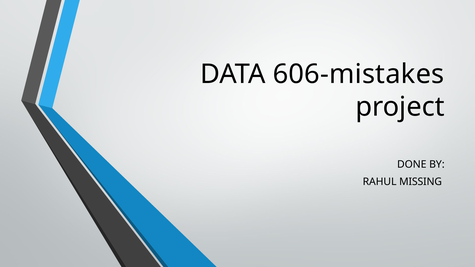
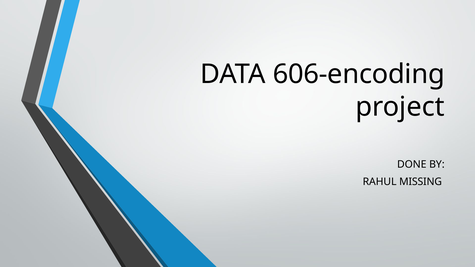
606-mistakes: 606-mistakes -> 606-encoding
